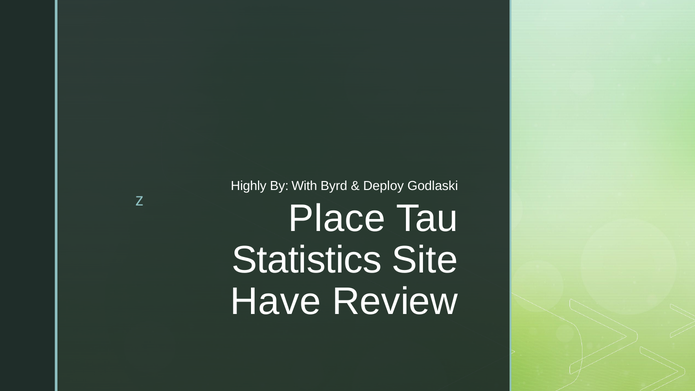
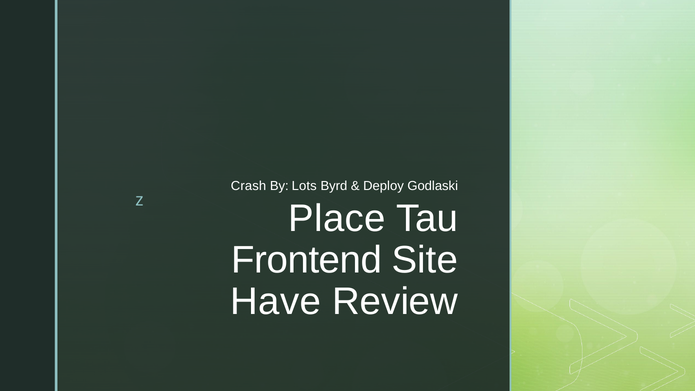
Highly: Highly -> Crash
With: With -> Lots
Statistics: Statistics -> Frontend
